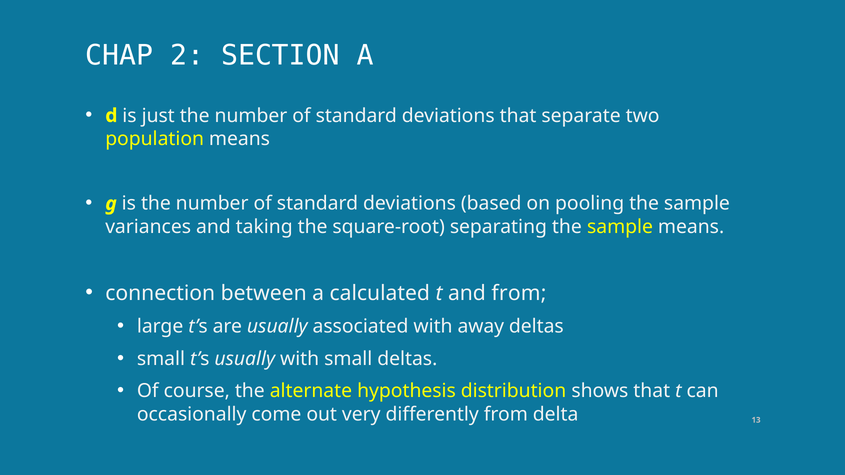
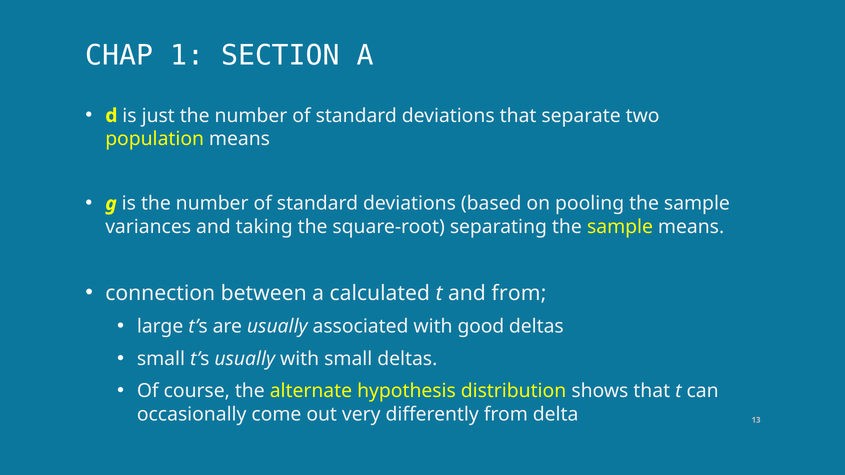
2: 2 -> 1
away: away -> good
